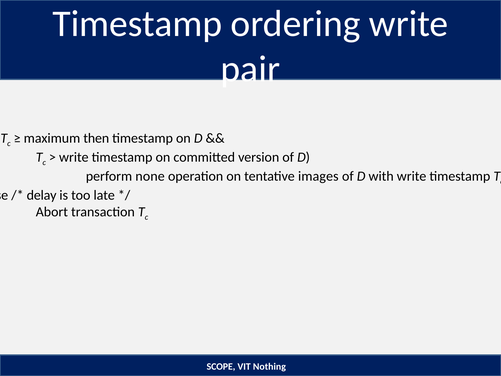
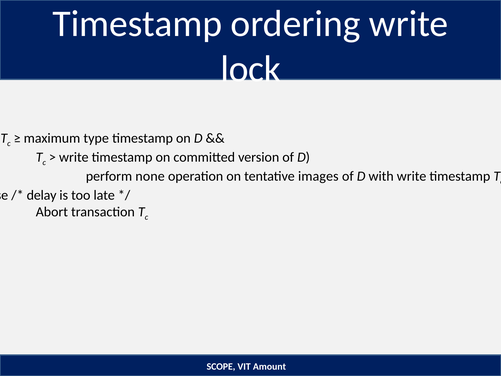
pair: pair -> lock
then: then -> type
Nothing: Nothing -> Amount
